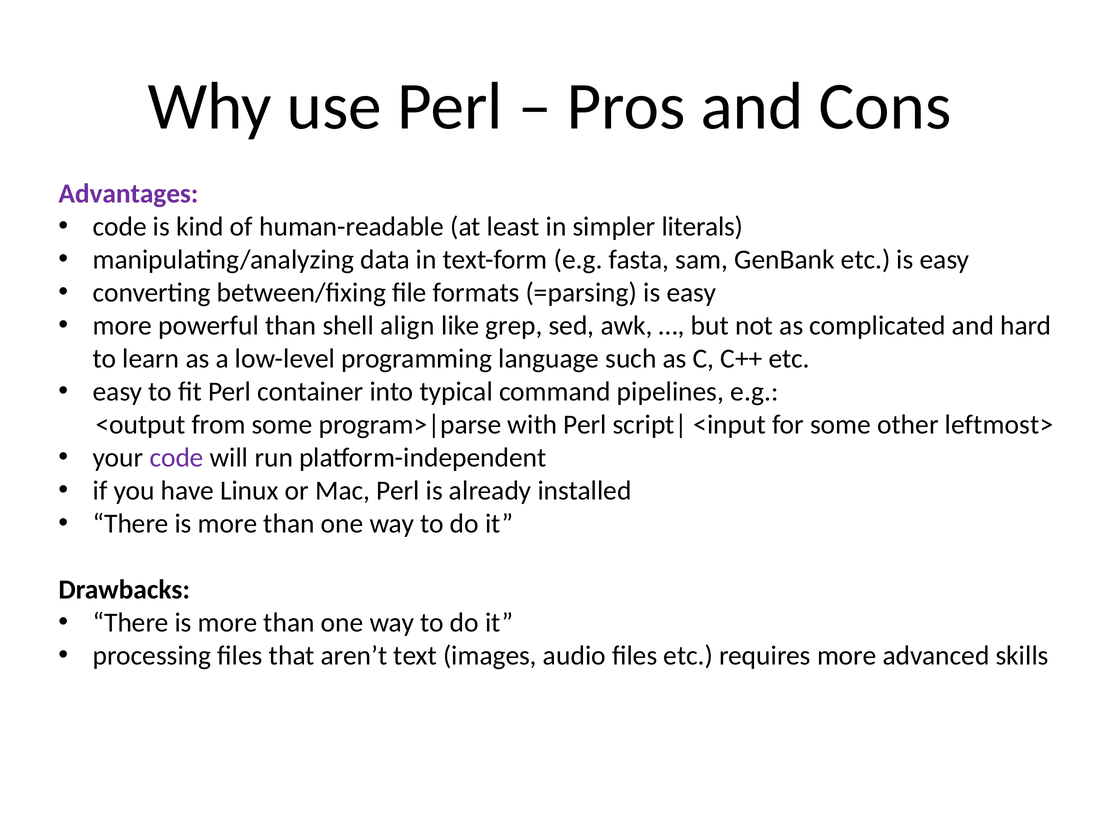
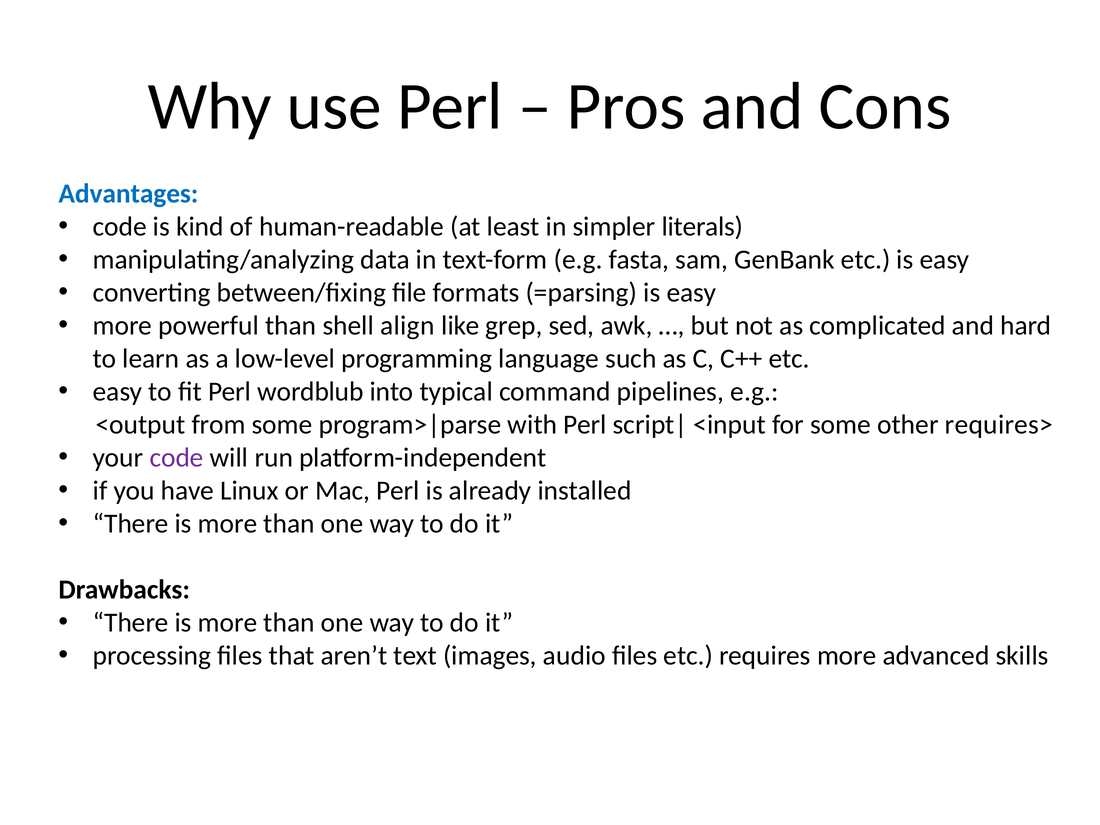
Advantages colour: purple -> blue
container: container -> wordblub
leftmost>: leftmost> -> requires>
